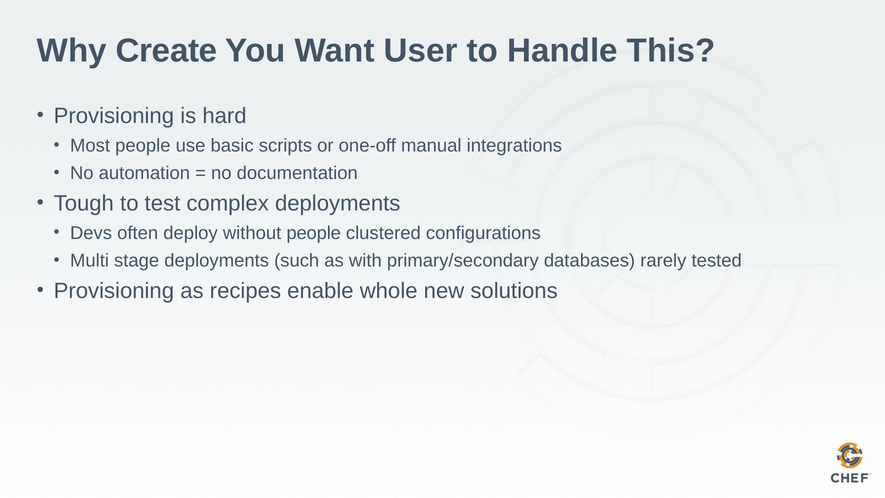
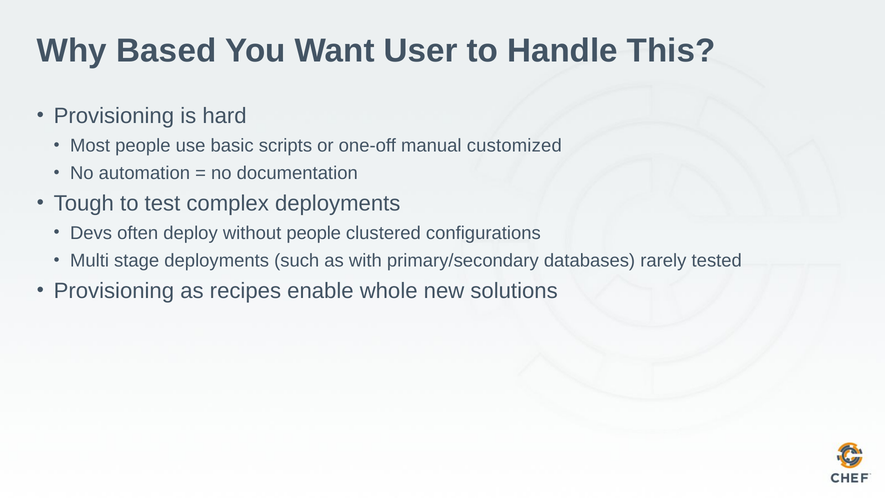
Create: Create -> Based
integrations: integrations -> customized
